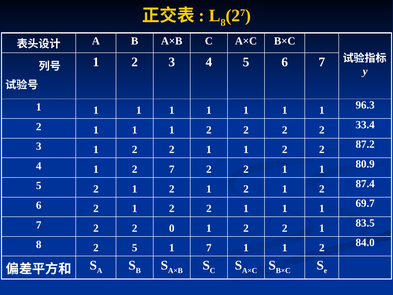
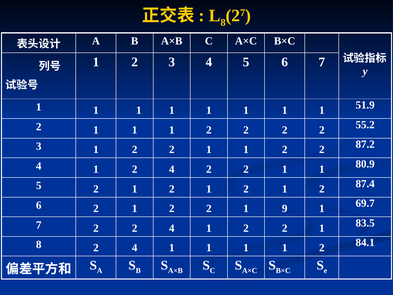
96.3: 96.3 -> 51.9
33.4: 33.4 -> 55.2
1 2 7: 7 -> 4
1 at (285, 208): 1 -> 9
2 2 0: 0 -> 4
8 2 5: 5 -> 4
7 at (209, 248): 7 -> 1
84.0: 84.0 -> 84.1
